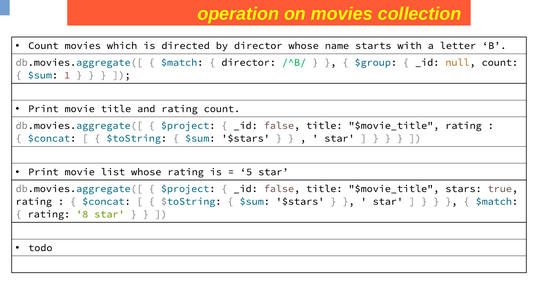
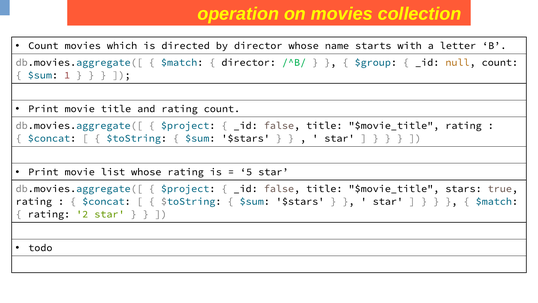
8: 8 -> 2
